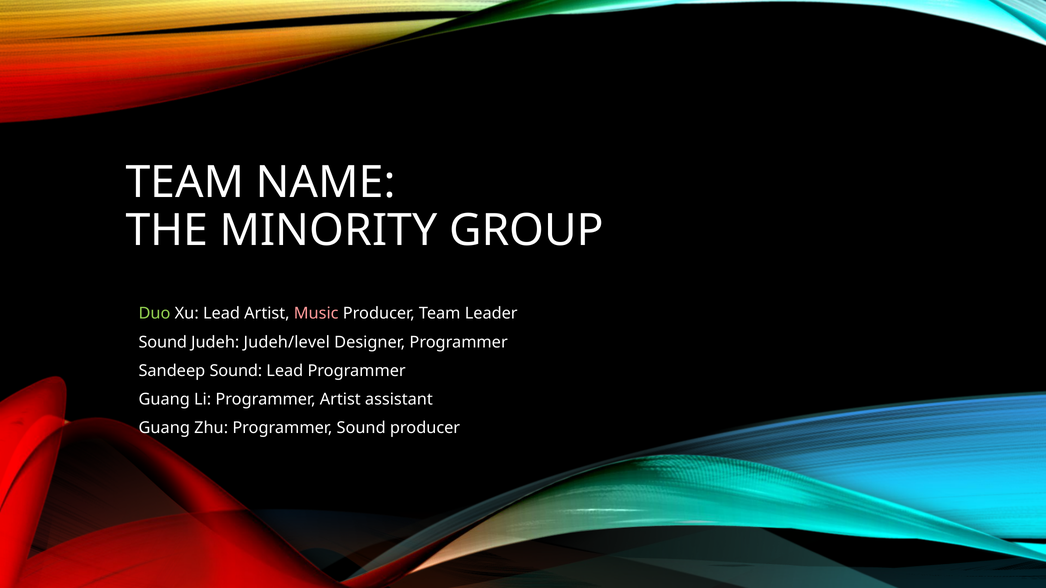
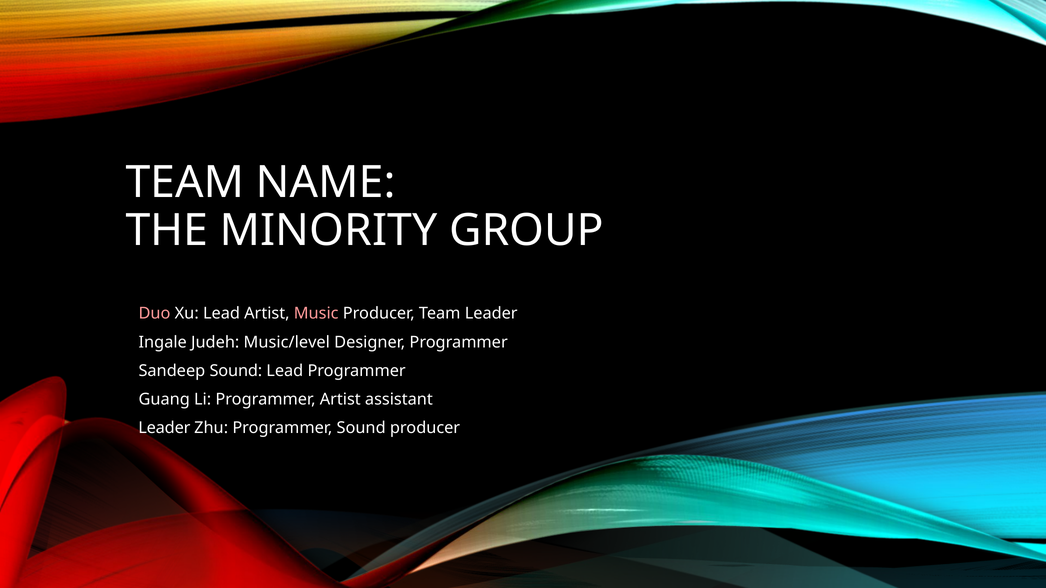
Duo colour: light green -> pink
Sound at (163, 342): Sound -> Ingale
Judeh/level: Judeh/level -> Music/level
Guang at (164, 428): Guang -> Leader
